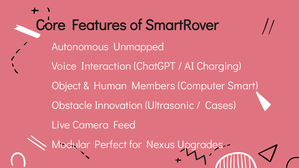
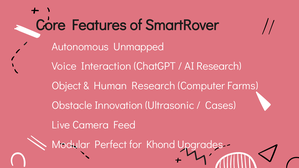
AI Charging: Charging -> Research
Human Members: Members -> Research
Smart: Smart -> Farms
Nexus: Nexus -> Khond
